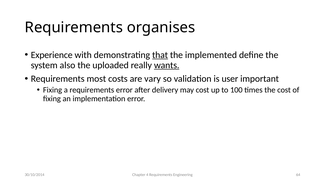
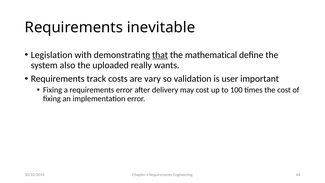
organises: organises -> inevitable
Experience: Experience -> Legislation
implemented: implemented -> mathematical
wants underline: present -> none
most: most -> track
